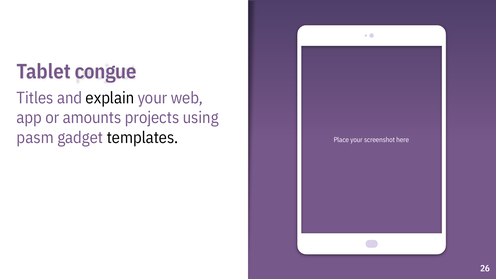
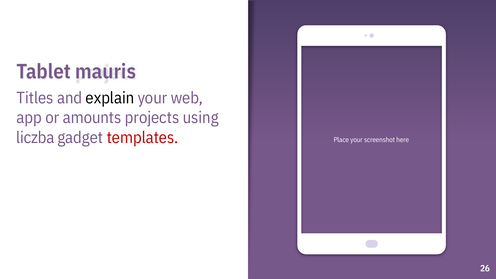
congue: congue -> mauris
pasm: pasm -> liczba
templates colour: black -> red
